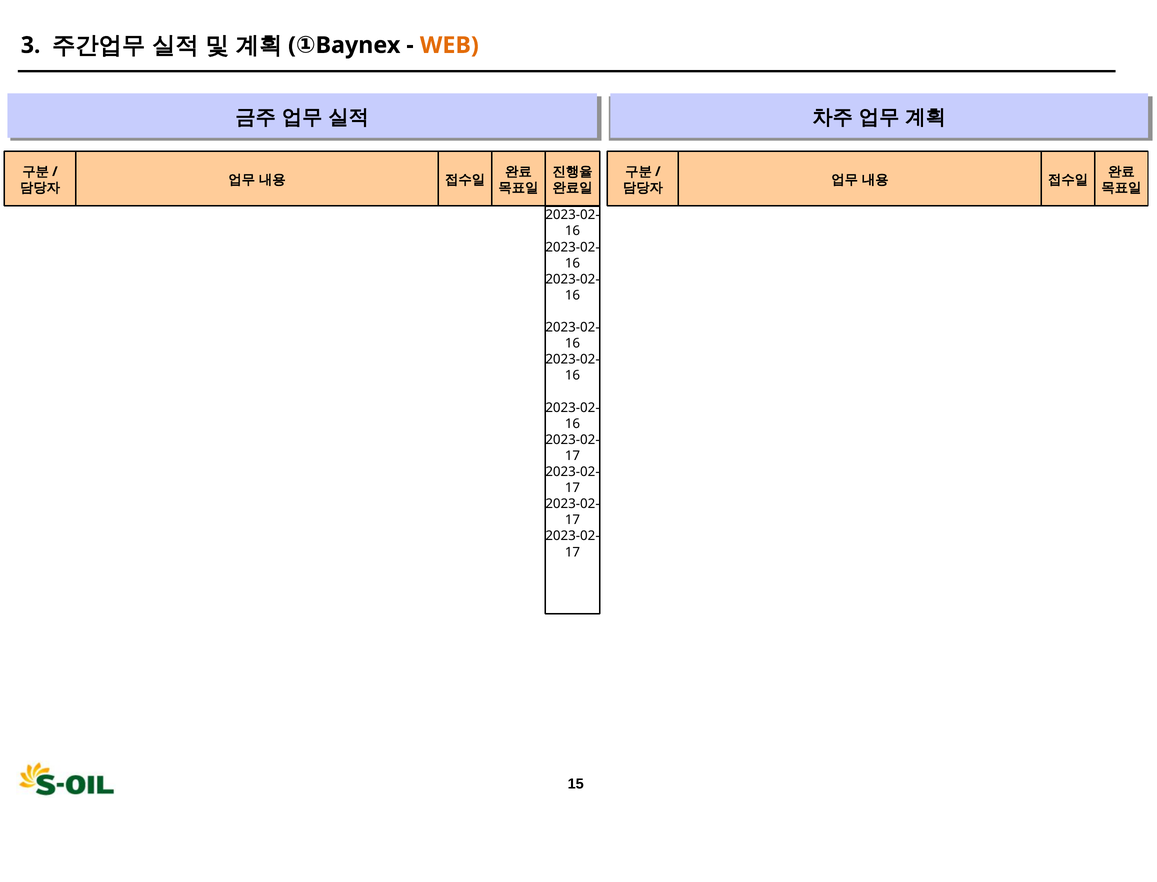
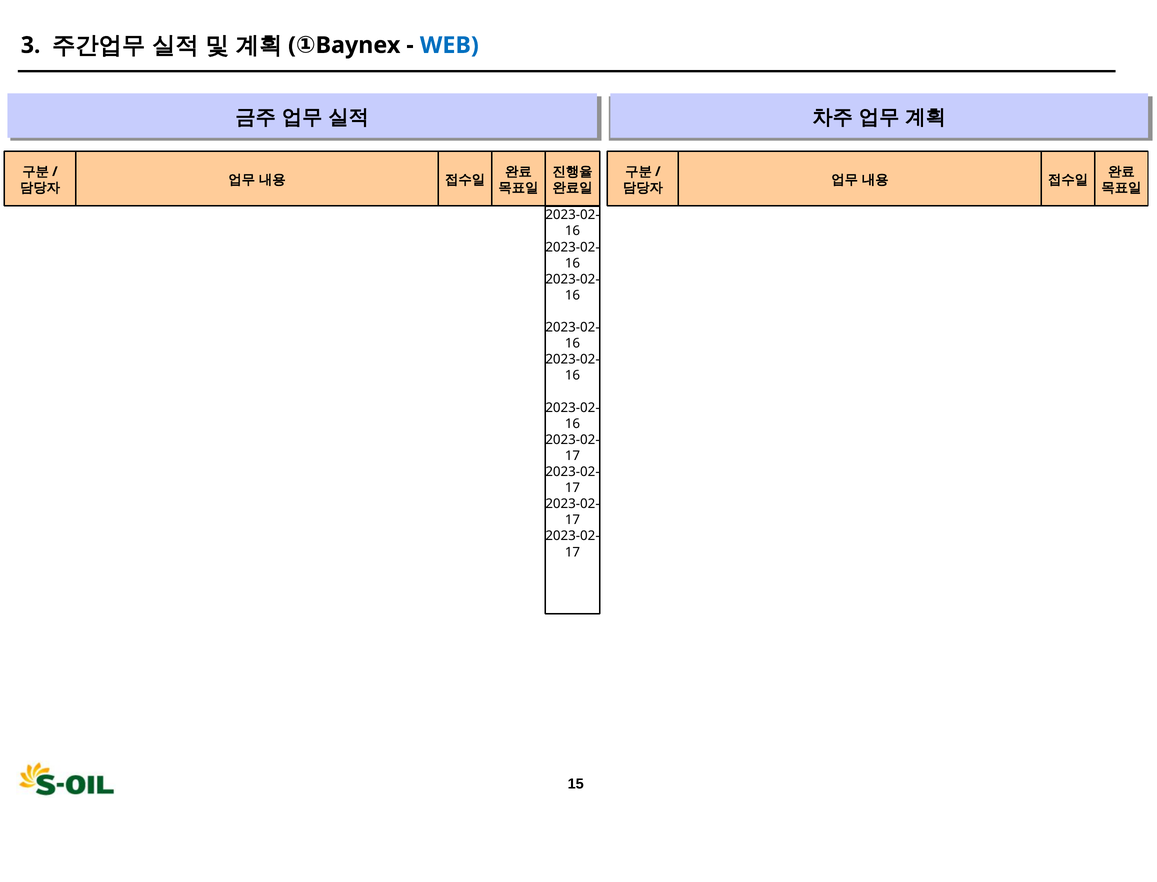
WEB colour: orange -> blue
